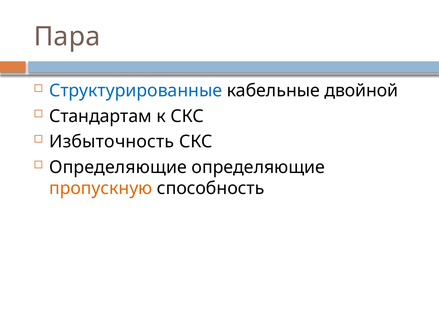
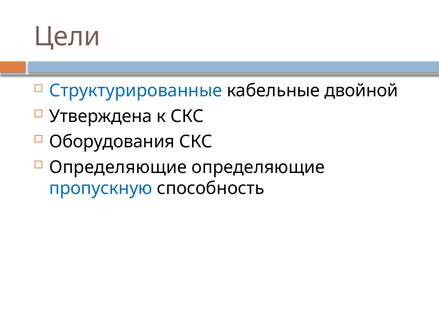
Пара: Пара -> Цели
Стандартам: Стандартам -> Утверждена
Избыточность: Избыточность -> Оборудования
пропускную colour: orange -> blue
